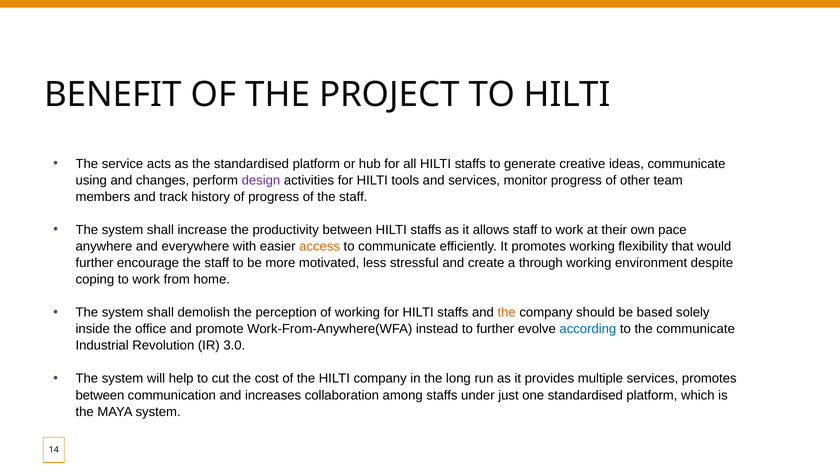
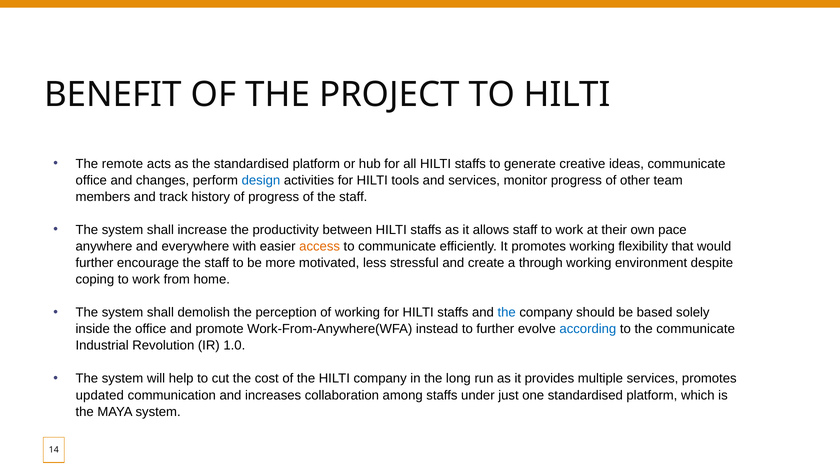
service: service -> remote
using at (91, 180): using -> office
design colour: purple -> blue
the at (507, 312) colour: orange -> blue
3.0: 3.0 -> 1.0
between at (100, 395): between -> updated
